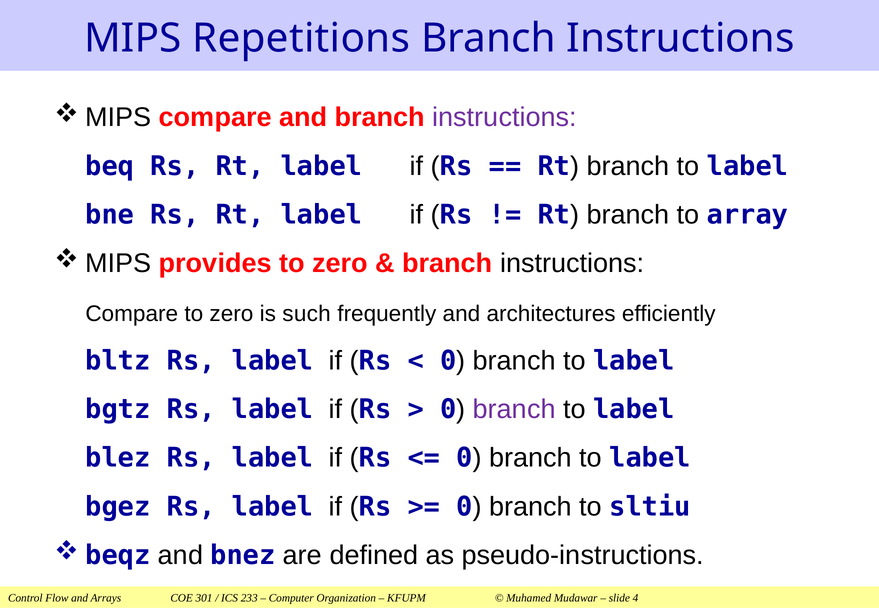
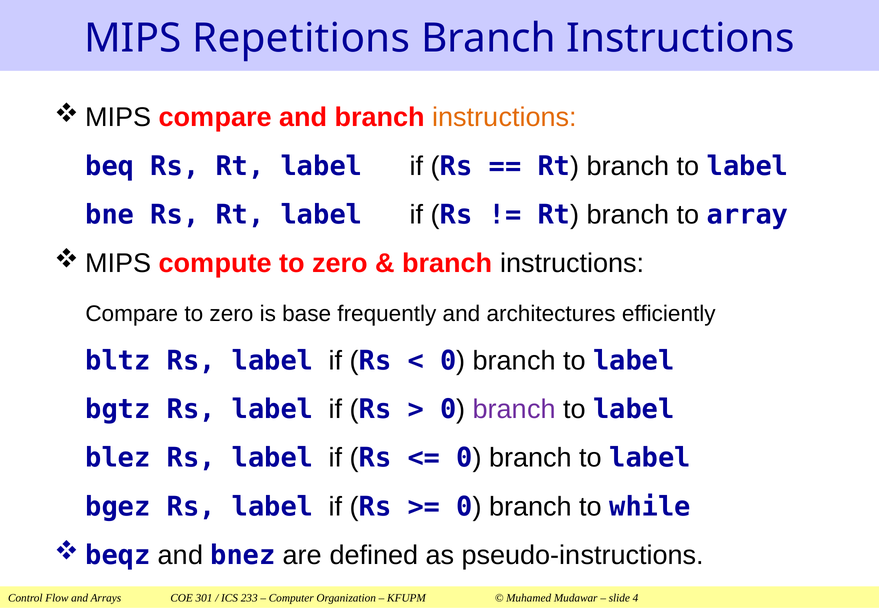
instructions at (505, 118) colour: purple -> orange
provides: provides -> compute
such: such -> base
sltiu: sltiu -> while
